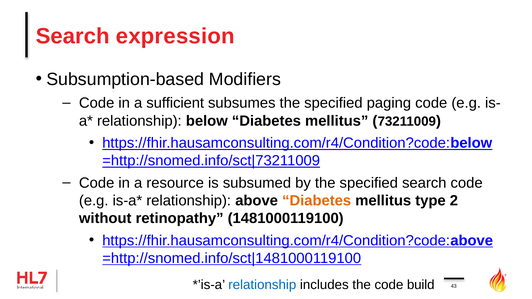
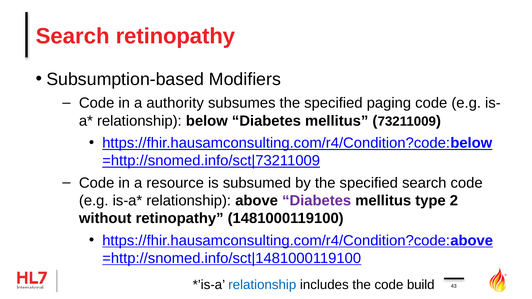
Search expression: expression -> retinopathy
sufficient: sufficient -> authority
Diabetes at (317, 201) colour: orange -> purple
